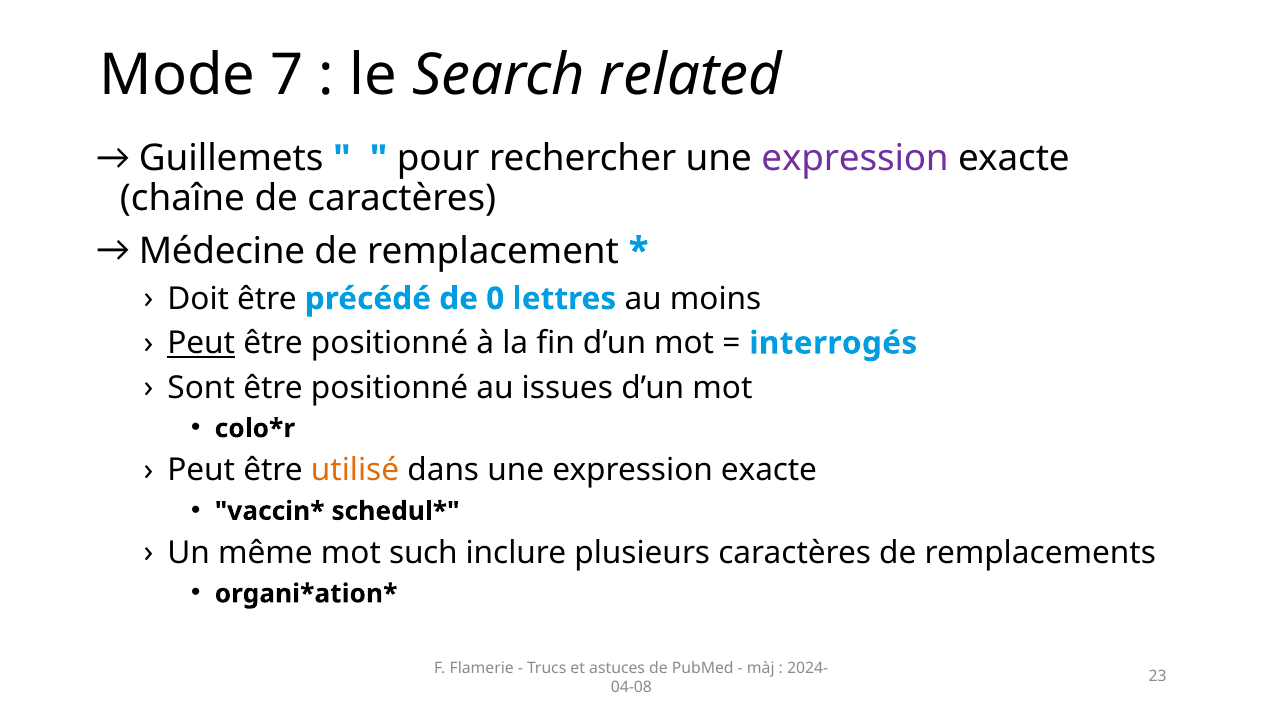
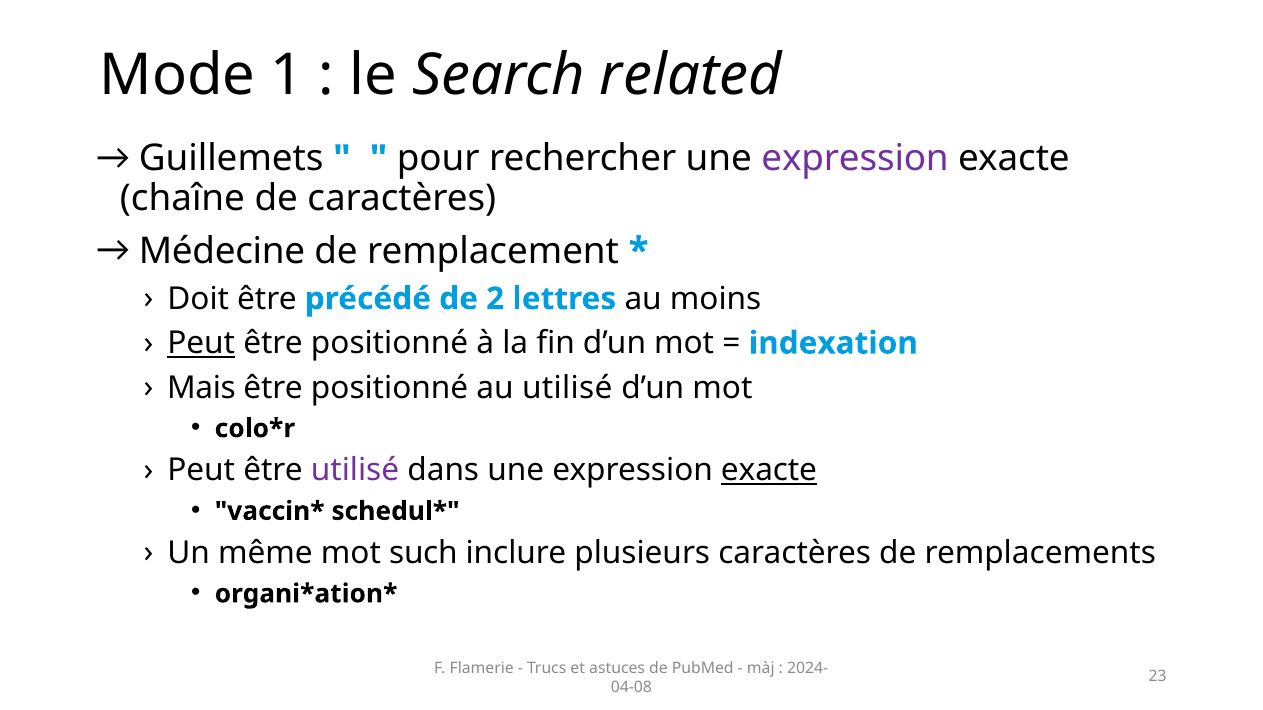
7: 7 -> 1
0: 0 -> 2
interrogés: interrogés -> indexation
Sont: Sont -> Mais
au issues: issues -> utilisé
utilisé at (355, 470) colour: orange -> purple
exacte at (769, 470) underline: none -> present
